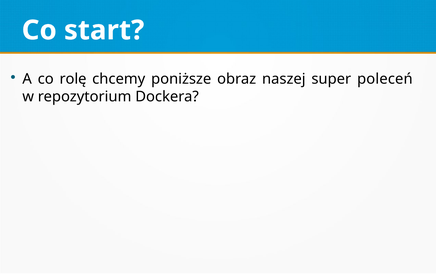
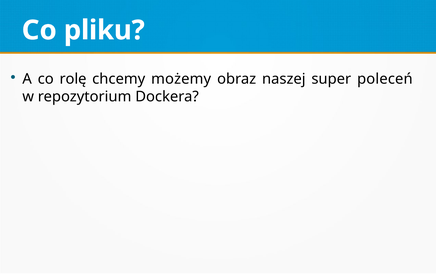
start: start -> pliku
poniższe: poniższe -> możemy
